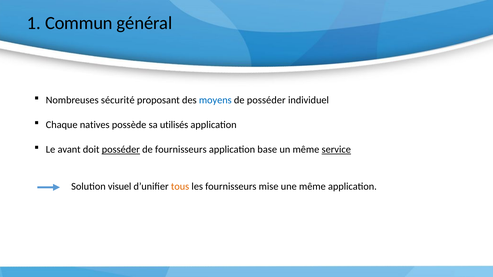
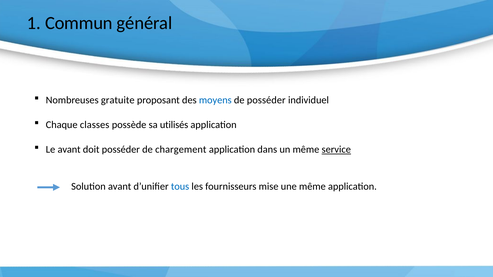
sécurité: sécurité -> gratuite
natives: natives -> classes
posséder at (121, 150) underline: present -> none
de fournisseurs: fournisseurs -> chargement
base: base -> dans
Solution visuel: visuel -> avant
tous colour: orange -> blue
